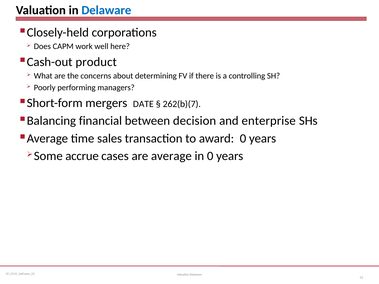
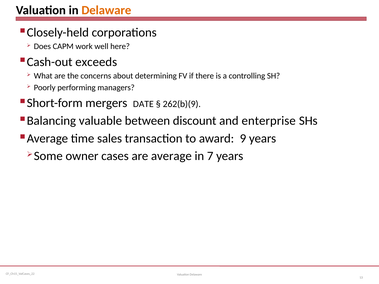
Delaware at (106, 10) colour: blue -> orange
product: product -> exceeds
262(b)(7: 262(b)(7 -> 262(b)(9
financial: financial -> valuable
decision: decision -> discount
award 0: 0 -> 9
accrue: accrue -> owner
in 0: 0 -> 7
